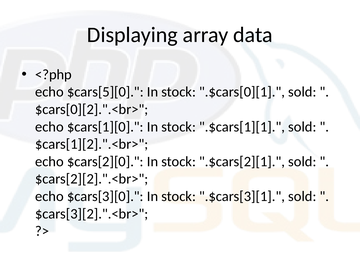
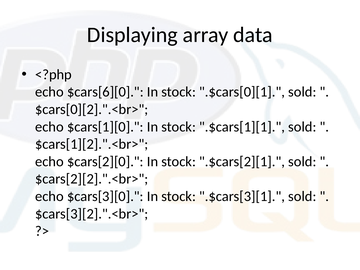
$cars[5][0: $cars[5][0 -> $cars[6][0
